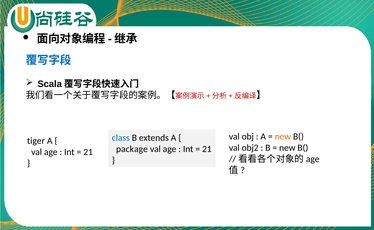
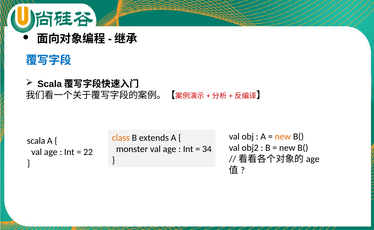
class colour: blue -> orange
tiger: tiger -> scala
package: package -> monster
21 at (207, 149): 21 -> 34
21 at (88, 152): 21 -> 22
